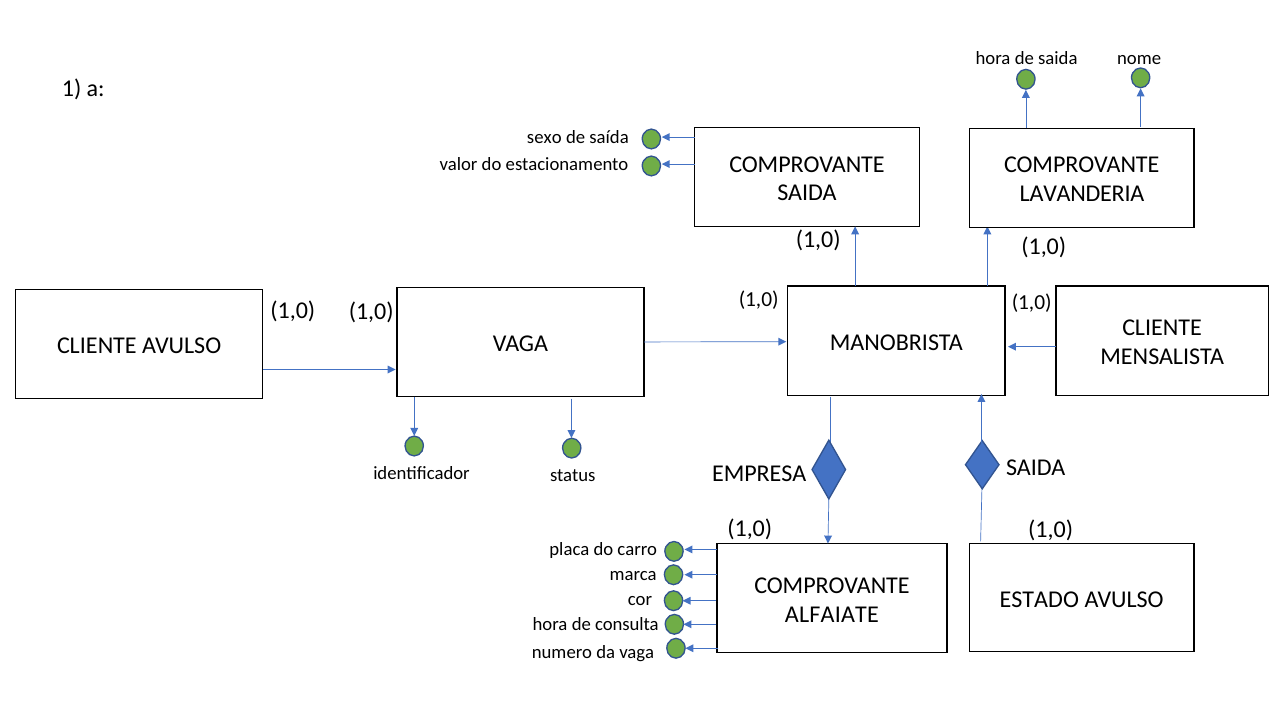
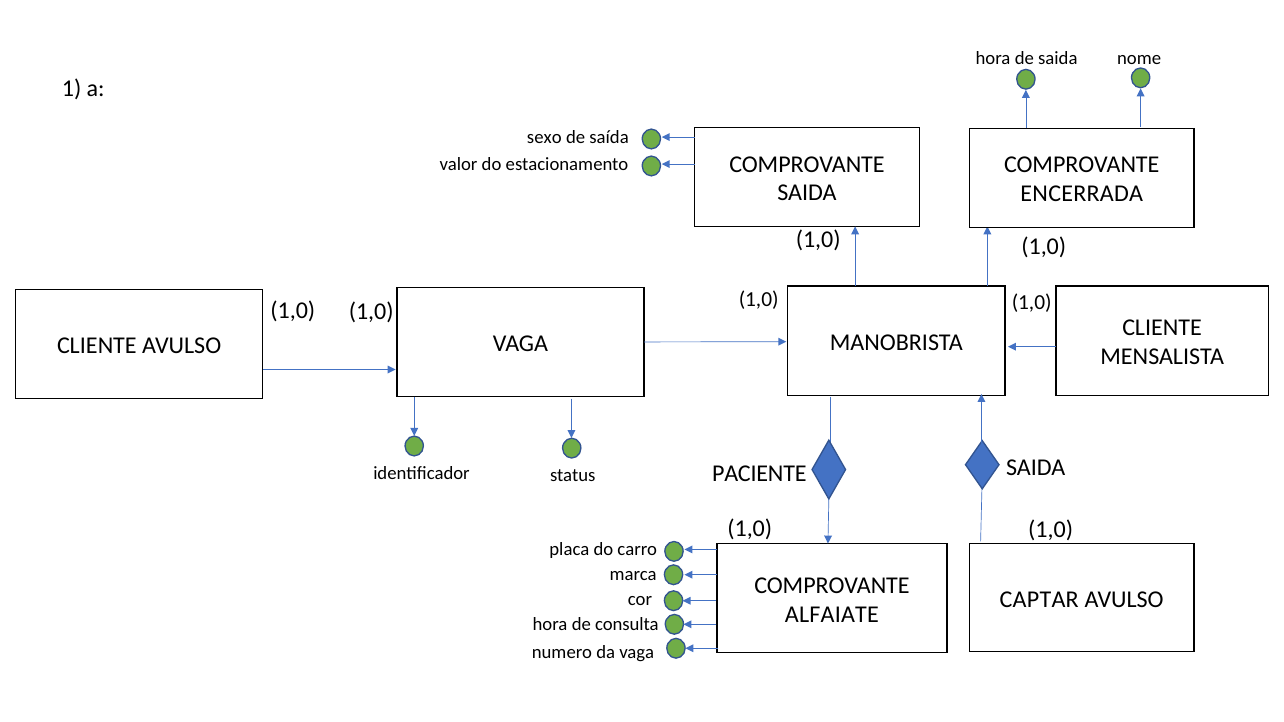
LAVANDERIA: LAVANDERIA -> ENCERRADA
EMPRESA: EMPRESA -> PACIENTE
ESTADO: ESTADO -> CAPTAR
